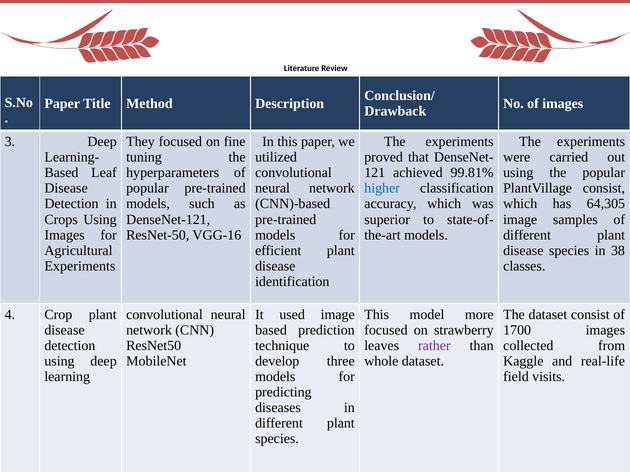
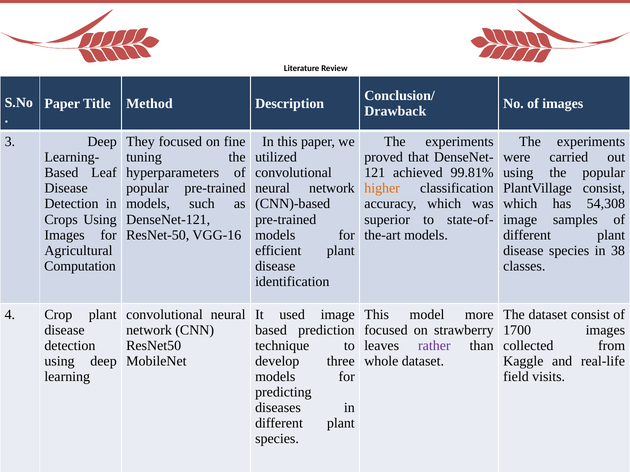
higher colour: blue -> orange
64,305: 64,305 -> 54,308
Experiments at (80, 266): Experiments -> Computation
